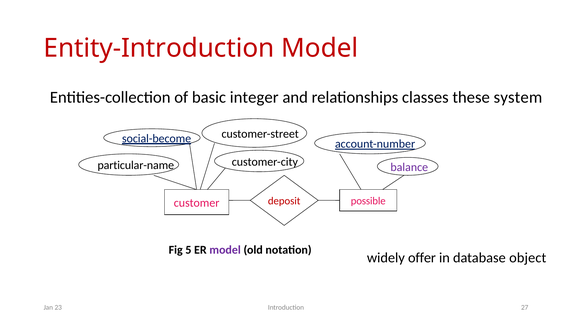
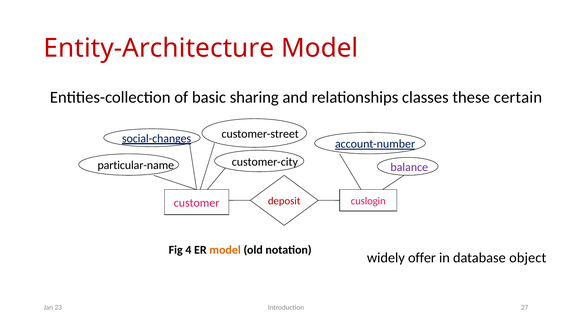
Entity-Introduction: Entity-Introduction -> Entity-Architecture
integer: integer -> sharing
system: system -> certain
social-become: social-become -> social-changes
possible: possible -> cuslogin
5: 5 -> 4
model at (225, 250) colour: purple -> orange
